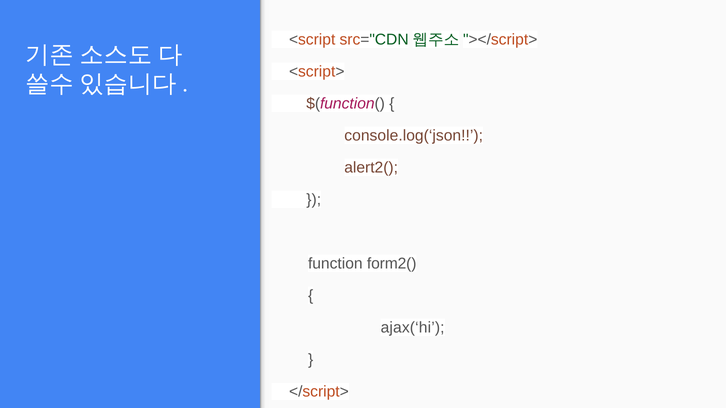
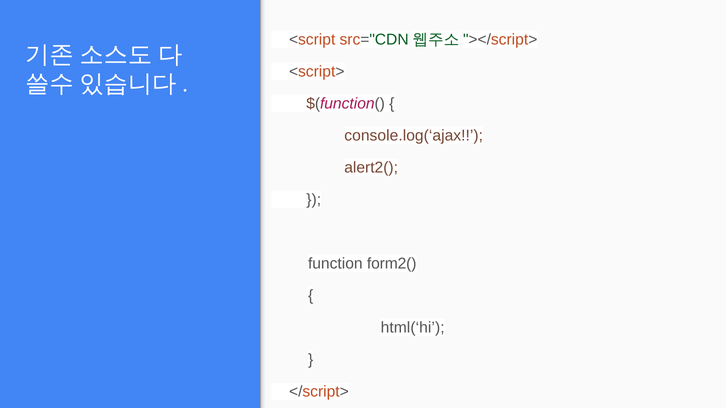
console.log(‘json: console.log(‘json -> console.log(‘ajax
ajax(‘hi: ajax(‘hi -> html(‘hi
